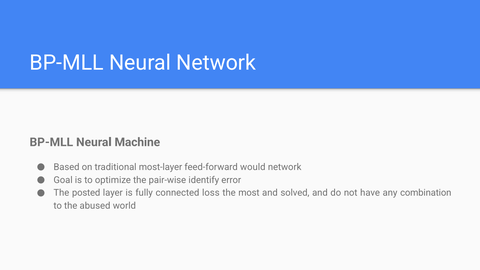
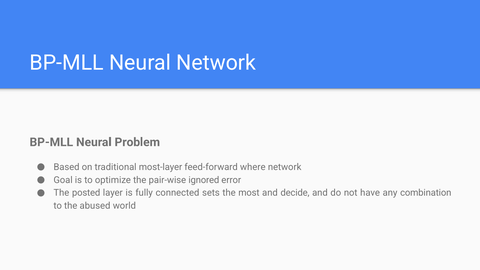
Machine: Machine -> Problem
would: would -> where
identify: identify -> ignored
loss: loss -> sets
solved: solved -> decide
